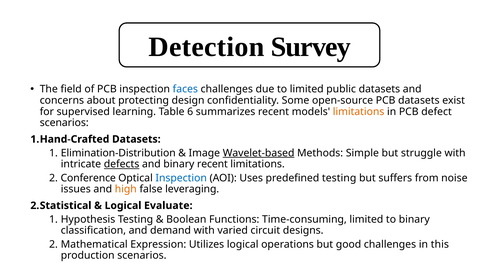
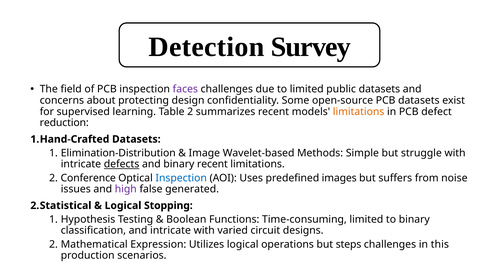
faces colour: blue -> purple
Table 6: 6 -> 2
scenarios at (64, 123): scenarios -> reduction
Wavelet-based underline: present -> none
predefined testing: testing -> images
high colour: orange -> purple
leveraging: leveraging -> generated
Evaluate: Evaluate -> Stopping
and demand: demand -> intricate
good: good -> steps
